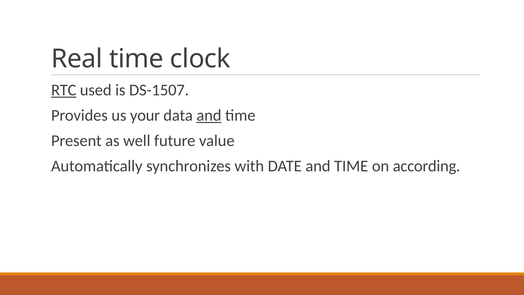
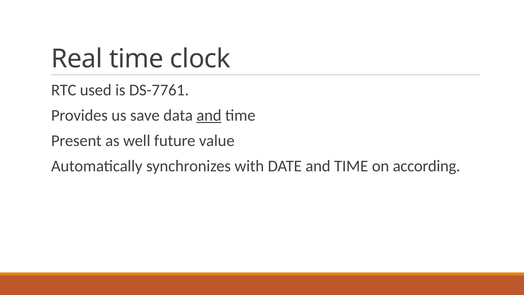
RTC underline: present -> none
DS-1507: DS-1507 -> DS-7761
your: your -> save
